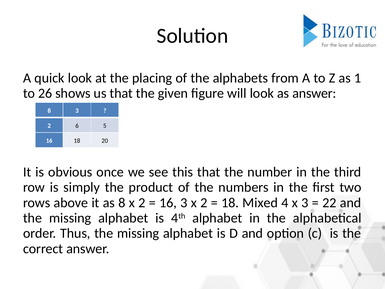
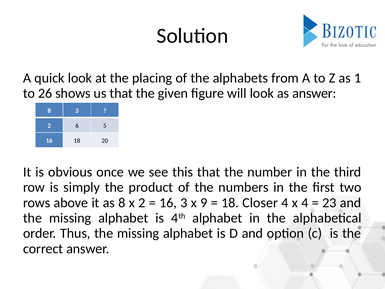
3 x 2: 2 -> 9
Mixed: Mixed -> Closer
x 3: 3 -> 4
22: 22 -> 23
